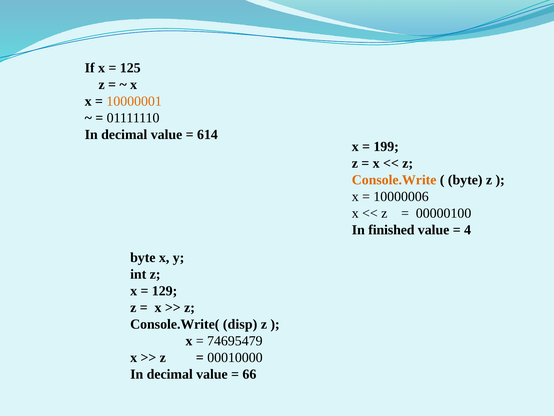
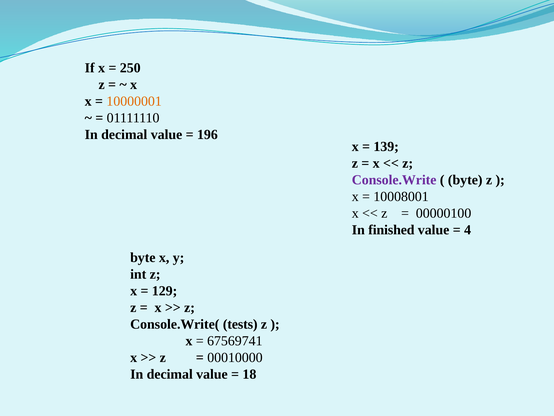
125: 125 -> 250
614: 614 -> 196
199: 199 -> 139
Console.Write colour: orange -> purple
10000006: 10000006 -> 10008001
disp: disp -> tests
74695479: 74695479 -> 67569741
66: 66 -> 18
